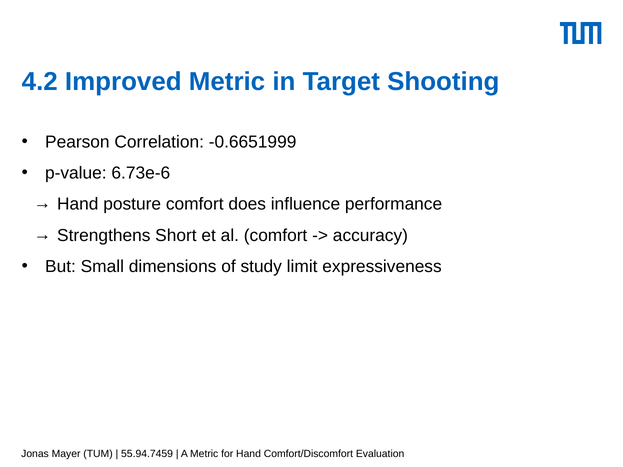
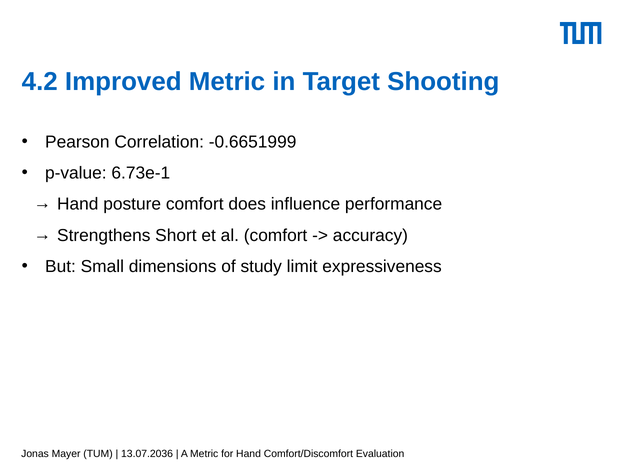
6.73e-6: 6.73e-6 -> 6.73e-1
55.94.7459: 55.94.7459 -> 13.07.2036
